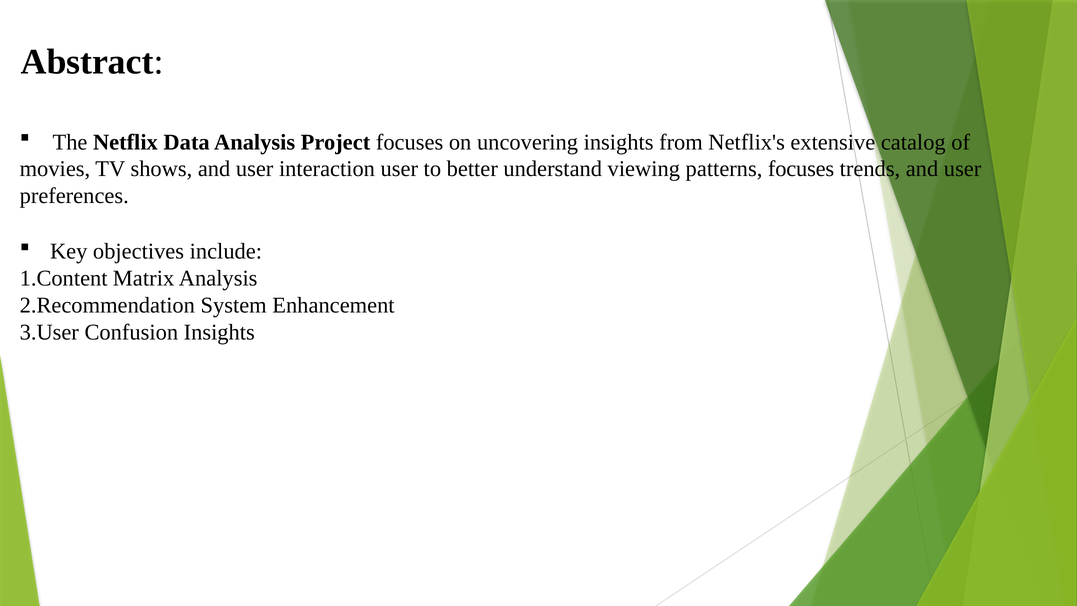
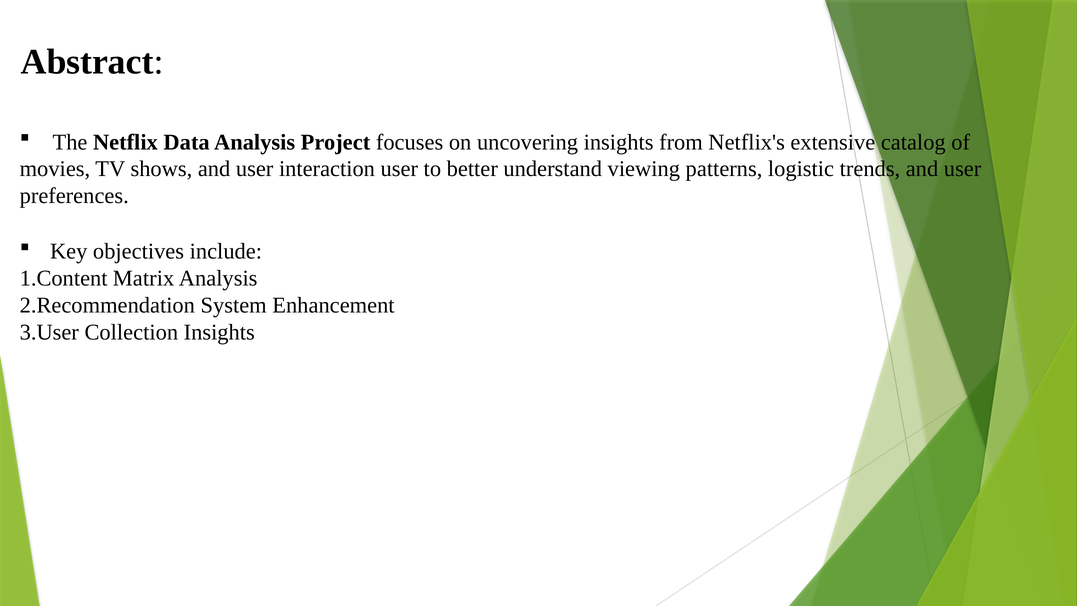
patterns focuses: focuses -> logistic
Confusion: Confusion -> Collection
